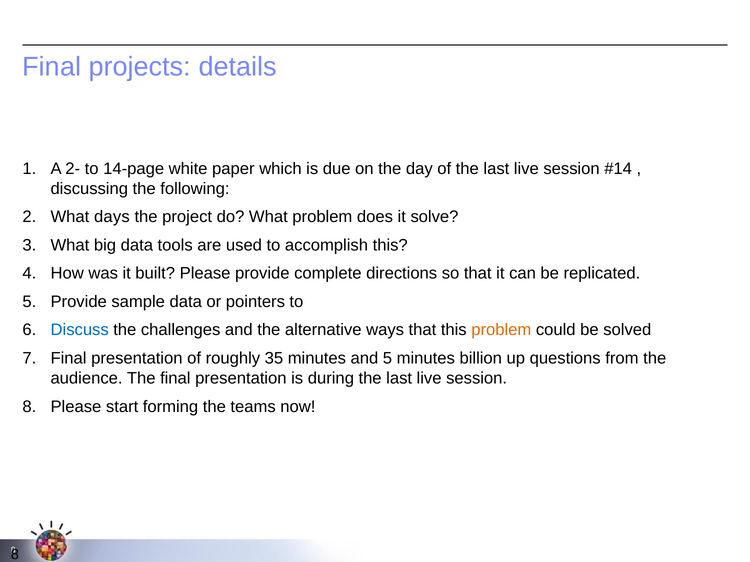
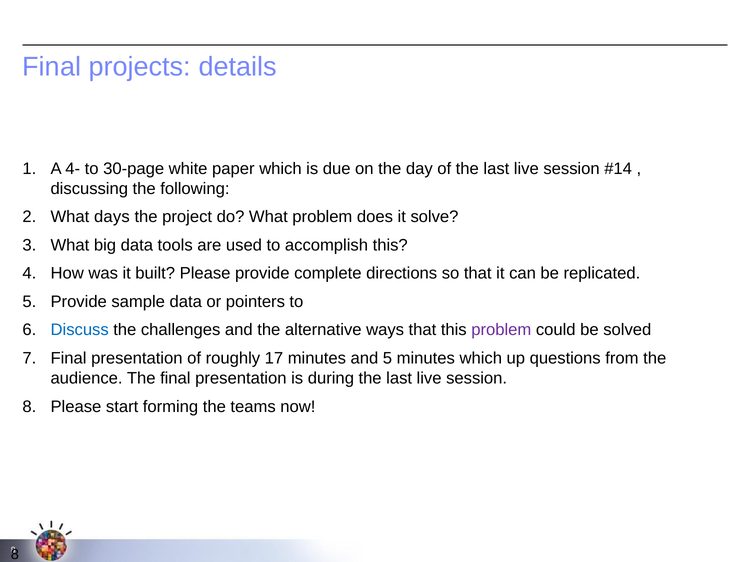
2-: 2- -> 4-
14-page: 14-page -> 30-page
problem at (501, 330) colour: orange -> purple
35: 35 -> 17
minutes billion: billion -> which
